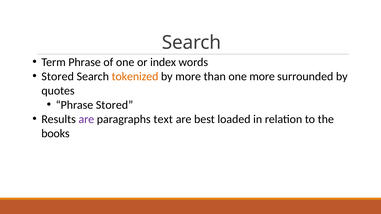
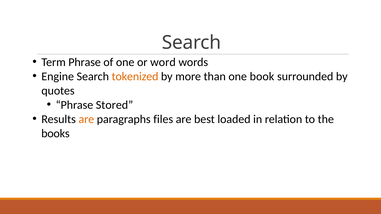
index: index -> word
Stored at (58, 76): Stored -> Engine
one more: more -> book
are at (86, 119) colour: purple -> orange
text: text -> files
